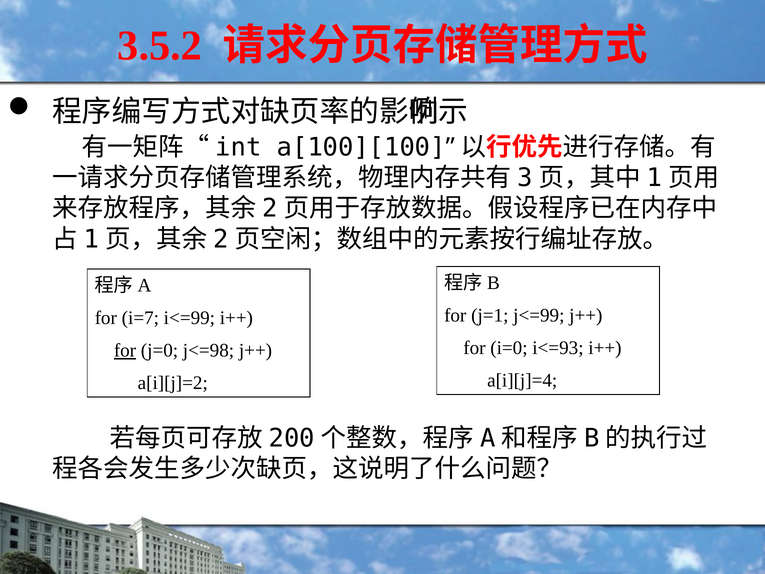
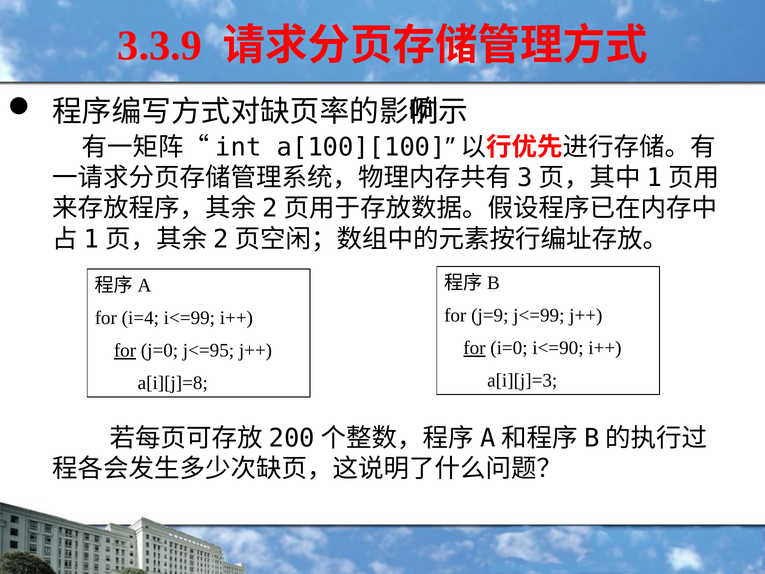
3.5.2: 3.5.2 -> 3.3.9
j=1: j=1 -> j=9
i=7: i=7 -> i=4
for at (474, 348) underline: none -> present
i<=93: i<=93 -> i<=90
j<=98: j<=98 -> j<=95
a[i][j]=4: a[i][j]=4 -> a[i][j]=3
a[i][j]=2: a[i][j]=2 -> a[i][j]=8
